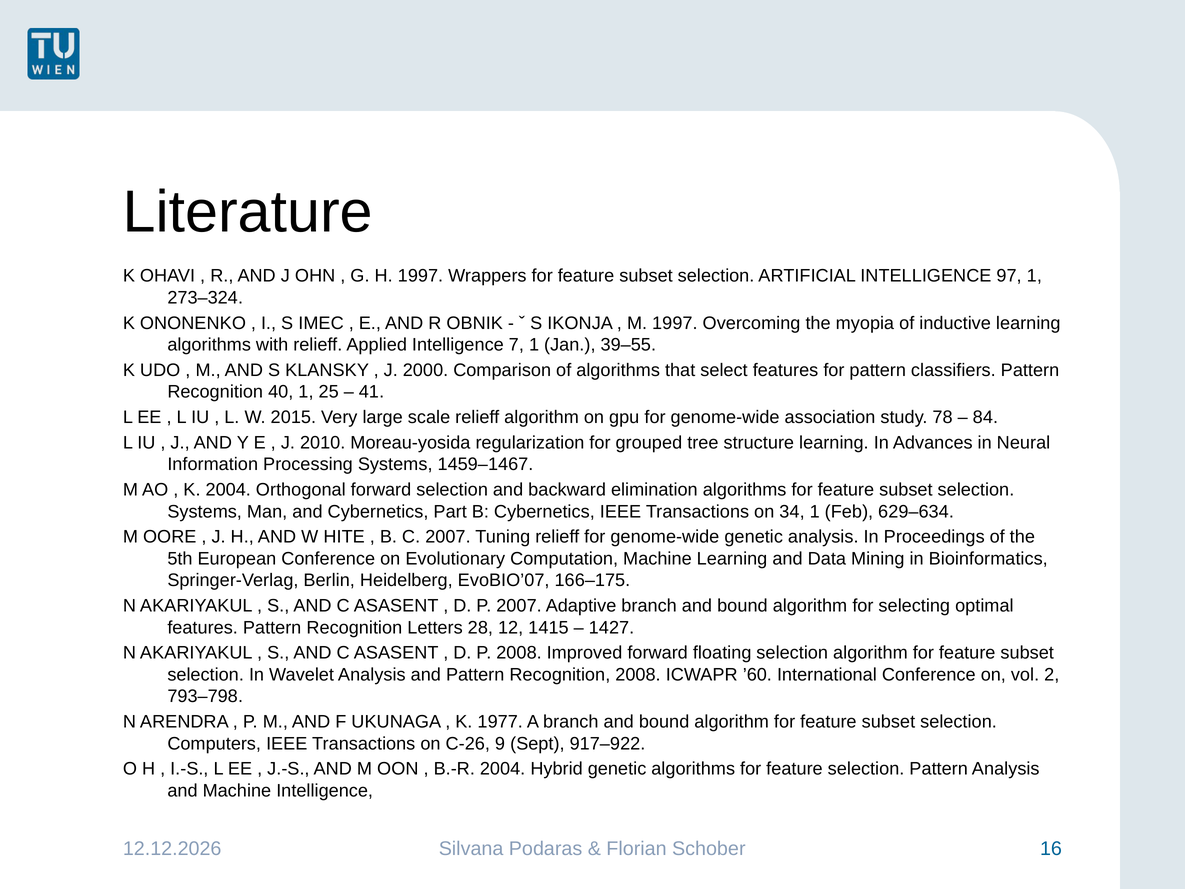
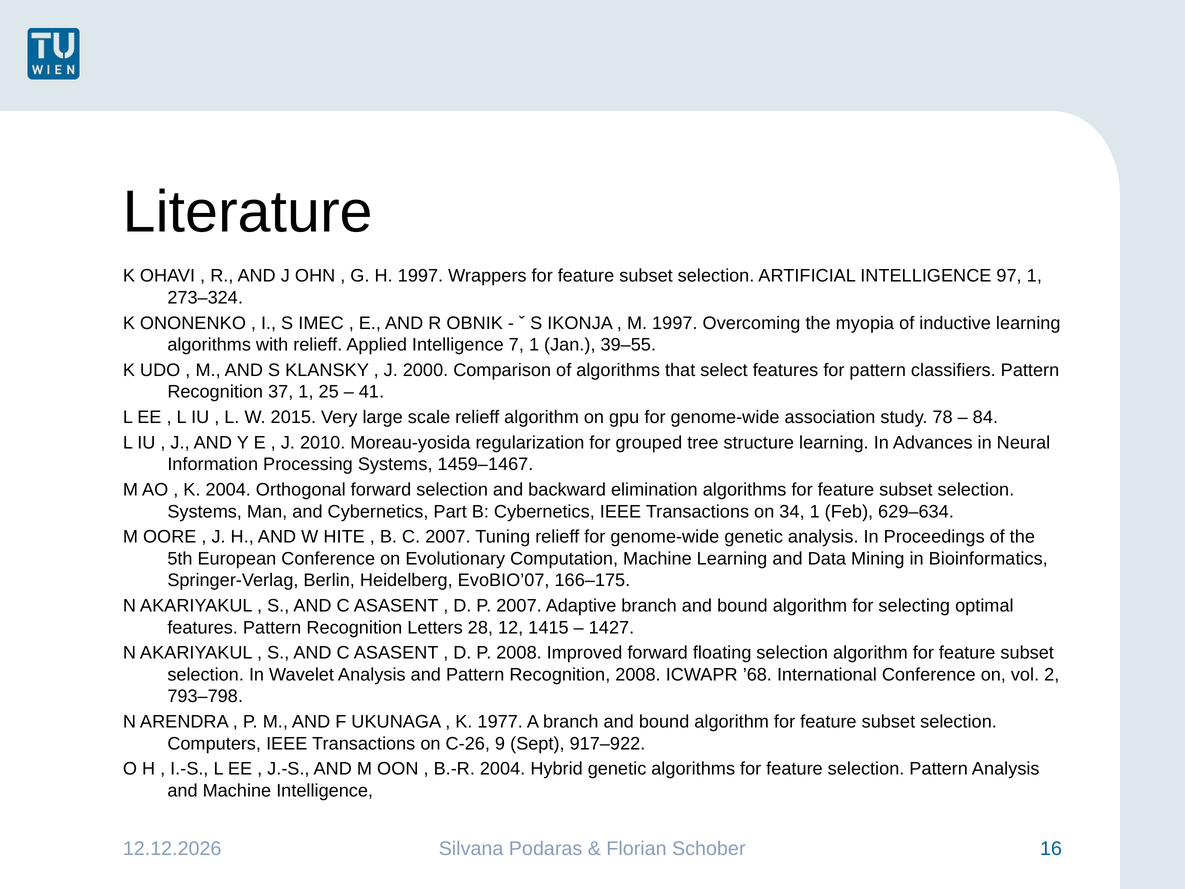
40: 40 -> 37
’60: ’60 -> ’68
